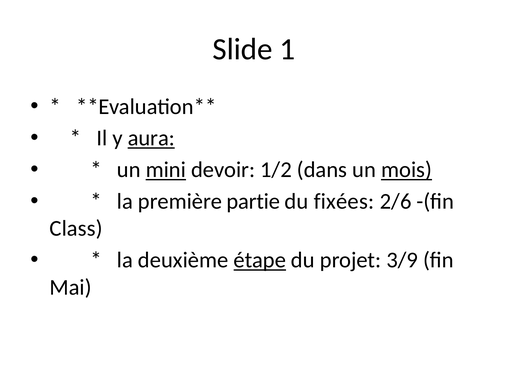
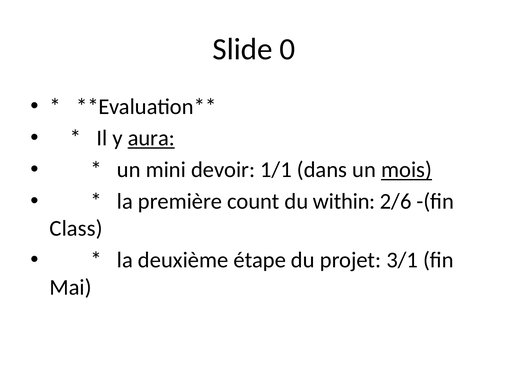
1: 1 -> 0
mini underline: present -> none
1/2: 1/2 -> 1/1
partie: partie -> count
fixées: fixées -> within
étape underline: present -> none
3/9: 3/9 -> 3/1
